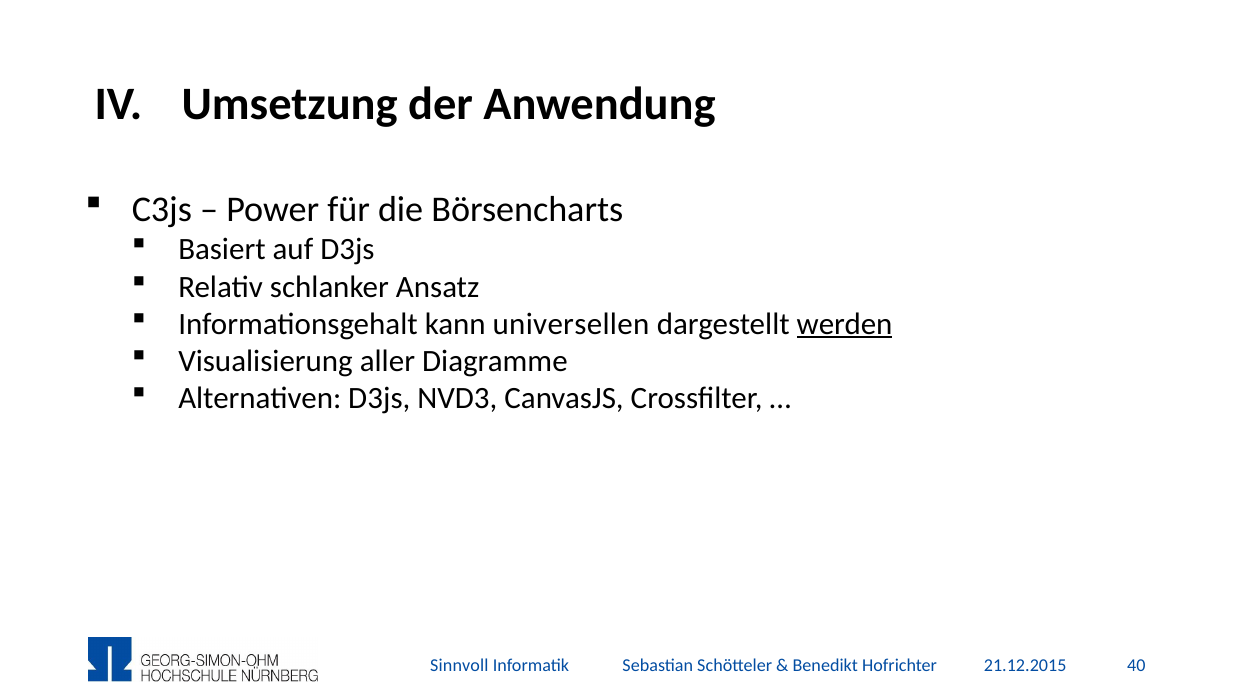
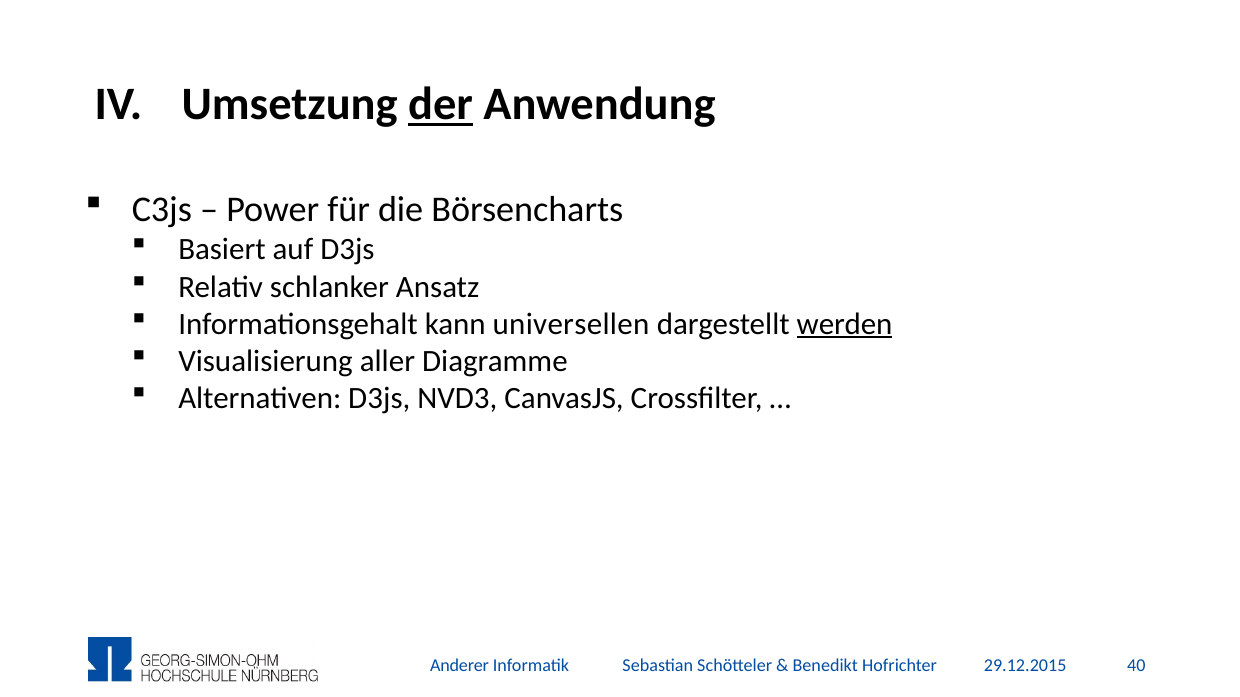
der underline: none -> present
Sinnvoll: Sinnvoll -> Anderer
21.12.2015: 21.12.2015 -> 29.12.2015
